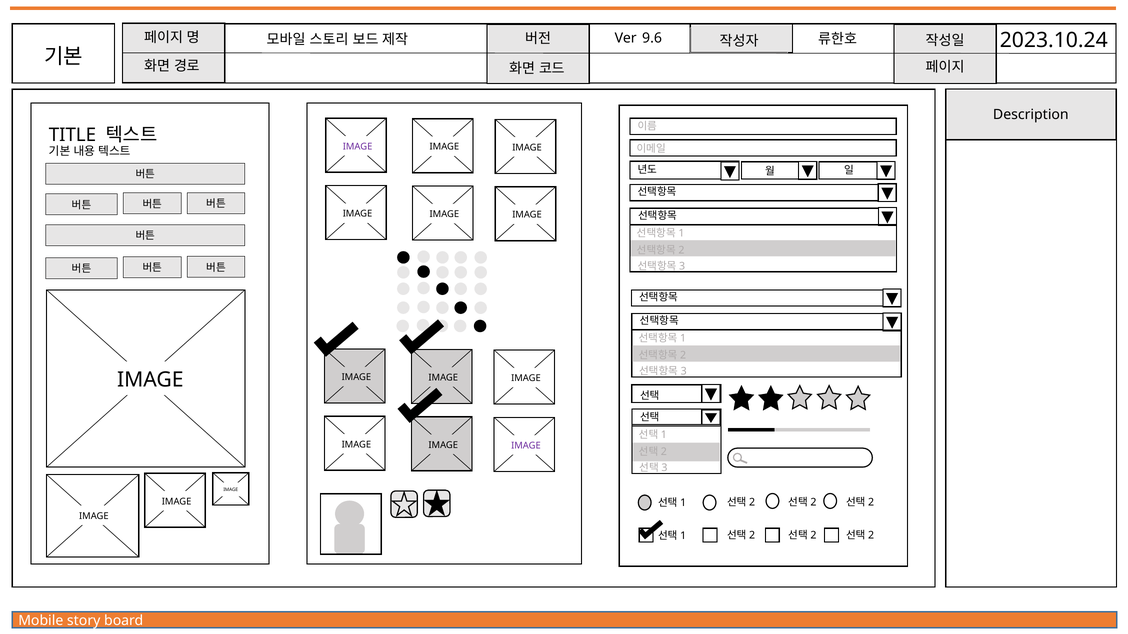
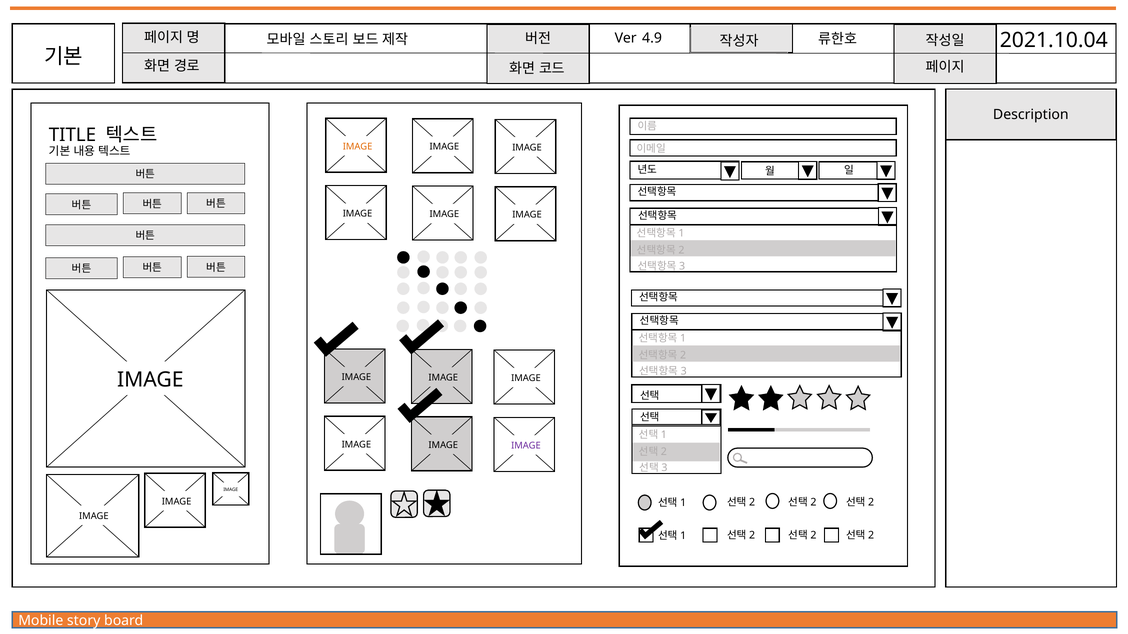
2023.10.24: 2023.10.24 -> 2021.10.04
9.6: 9.6 -> 4.9
IMAGE at (358, 147) colour: purple -> orange
